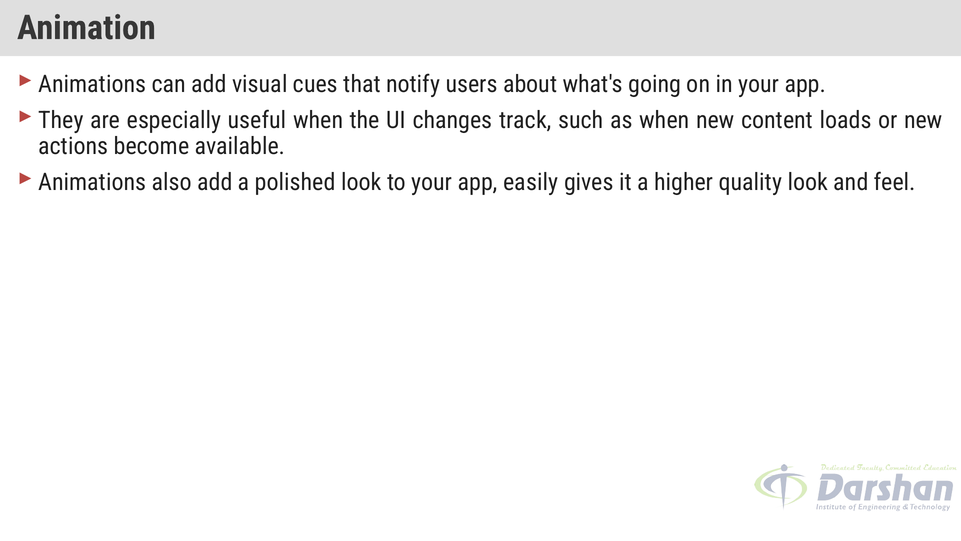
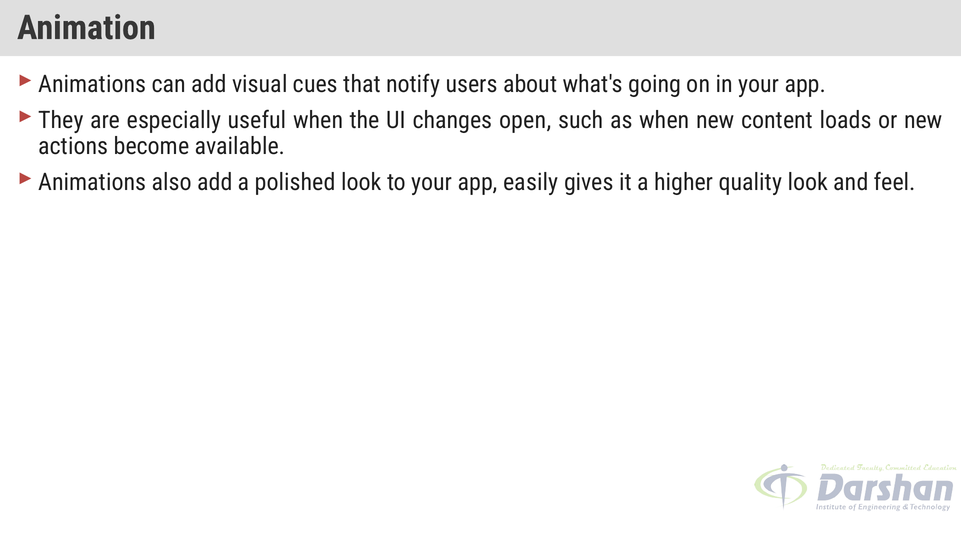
track: track -> open
